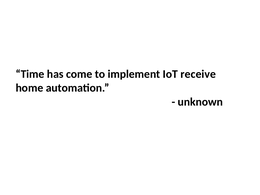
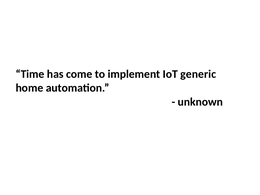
receive: receive -> generic
